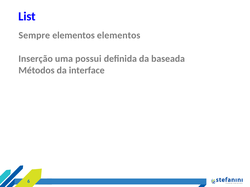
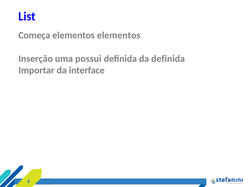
Sempre: Sempre -> Começa
da baseada: baseada -> definida
Métodos: Métodos -> Importar
